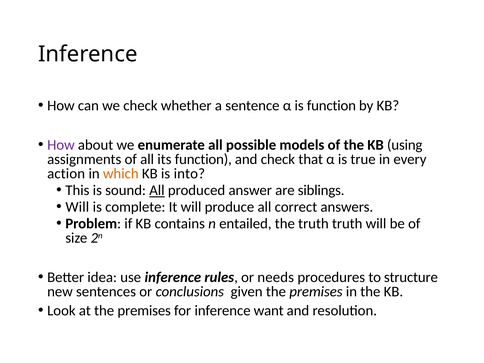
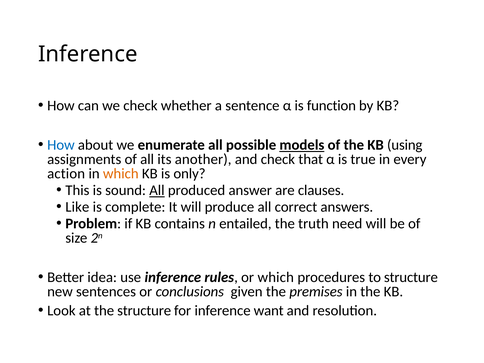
How at (61, 145) colour: purple -> blue
models underline: none -> present
its function: function -> another
into: into -> only
siblings: siblings -> clauses
Will at (77, 207): Will -> Like
truth truth: truth -> need
or needs: needs -> which
at the premises: premises -> structure
